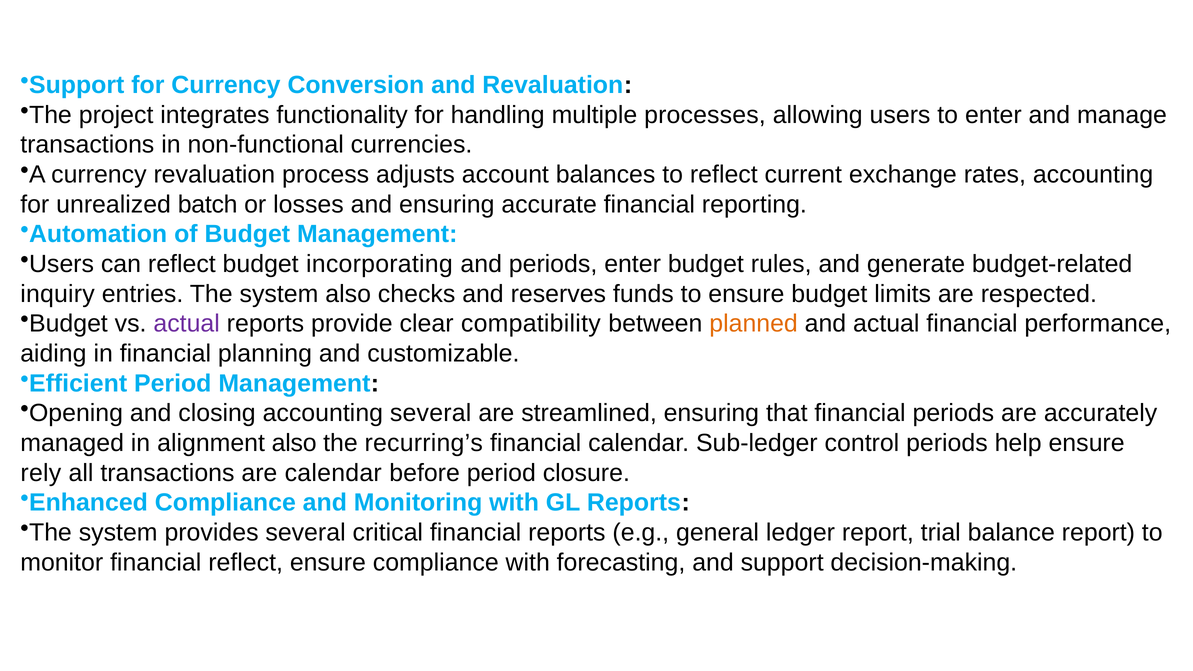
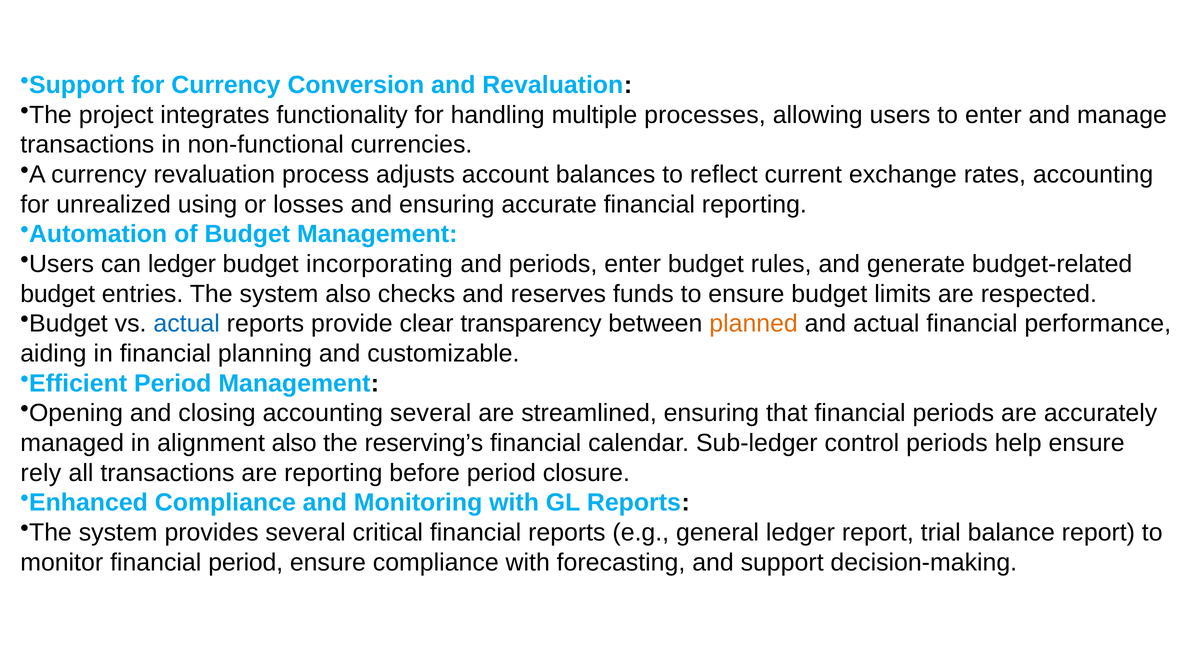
batch: batch -> using
can reflect: reflect -> ledger
inquiry at (57, 294): inquiry -> budget
actual at (187, 324) colour: purple -> blue
compatibility: compatibility -> transparency
recurring’s: recurring’s -> reserving’s
are calendar: calendar -> reporting
financial reflect: reflect -> period
